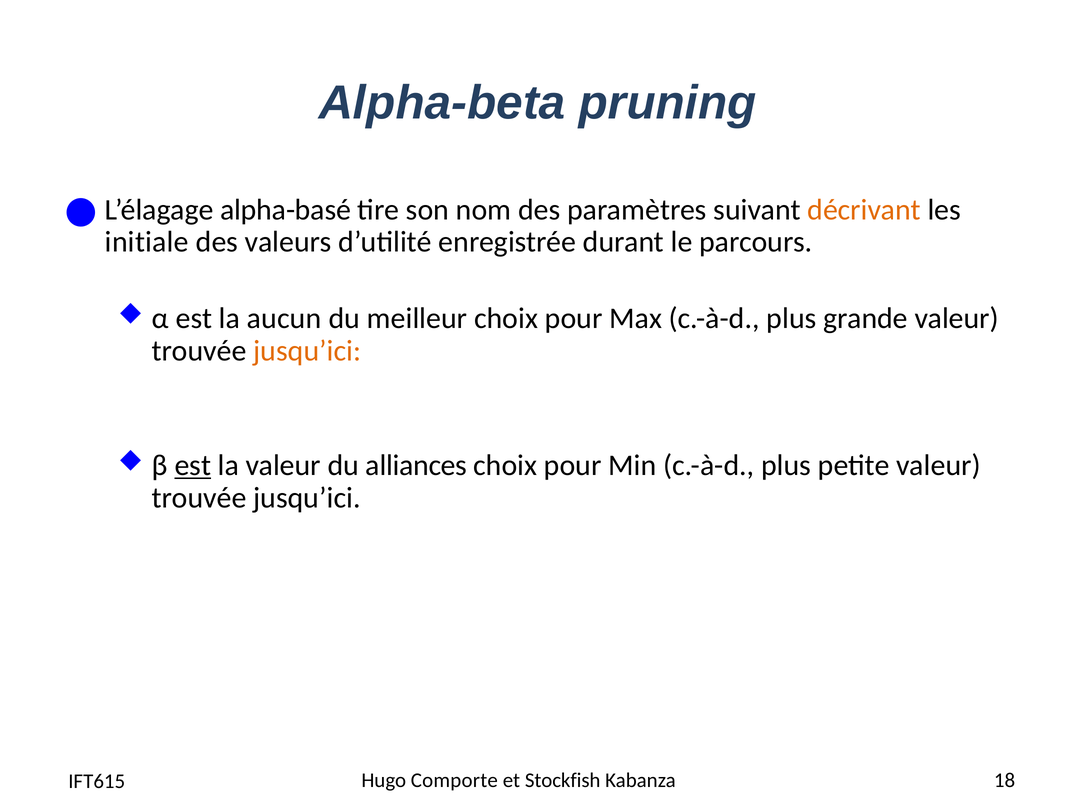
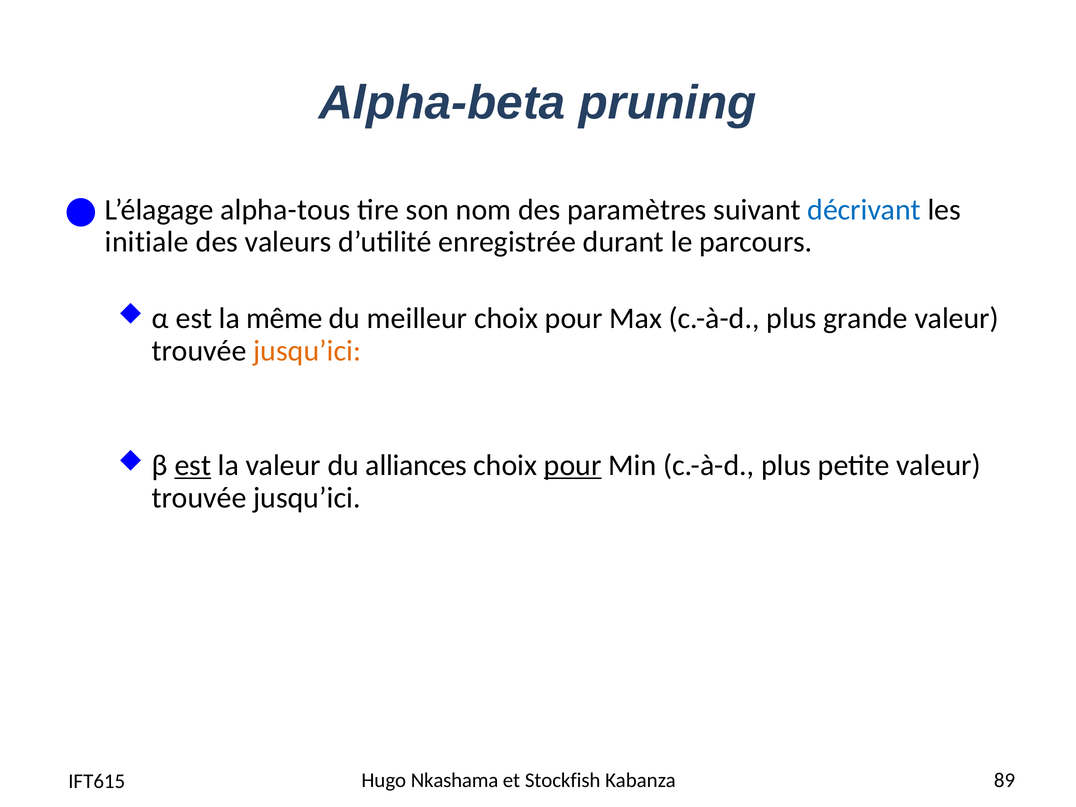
alpha-basé: alpha-basé -> alpha-tous
décrivant colour: orange -> blue
aucun: aucun -> même
pour at (573, 465) underline: none -> present
Comporte: Comporte -> Nkashama
18: 18 -> 89
